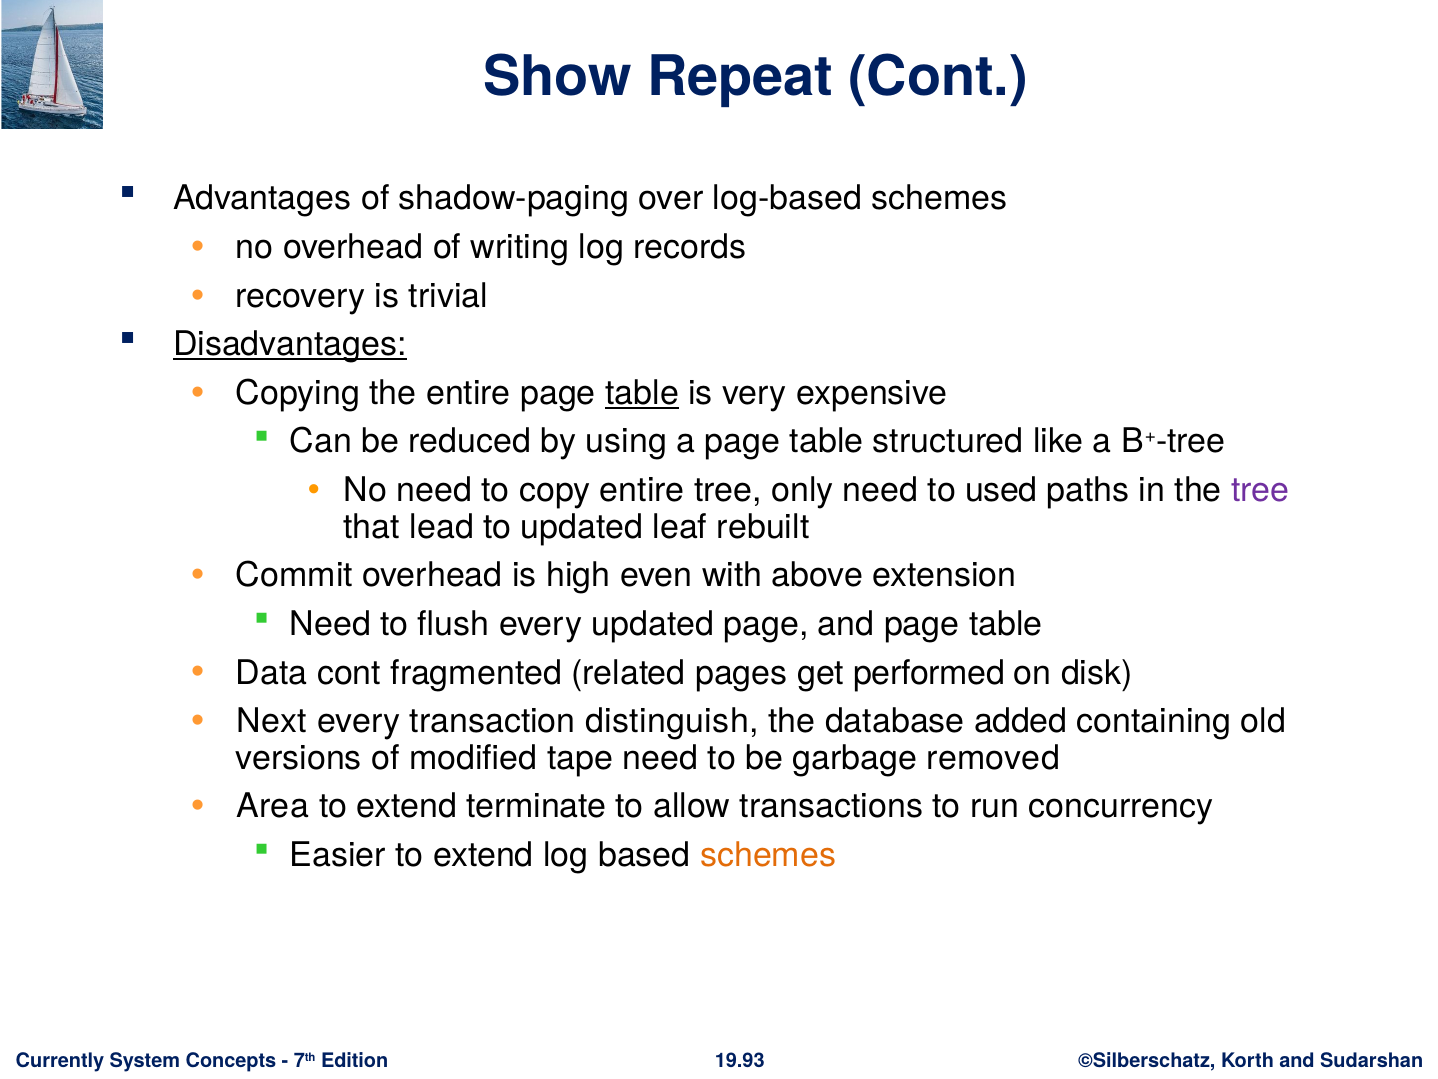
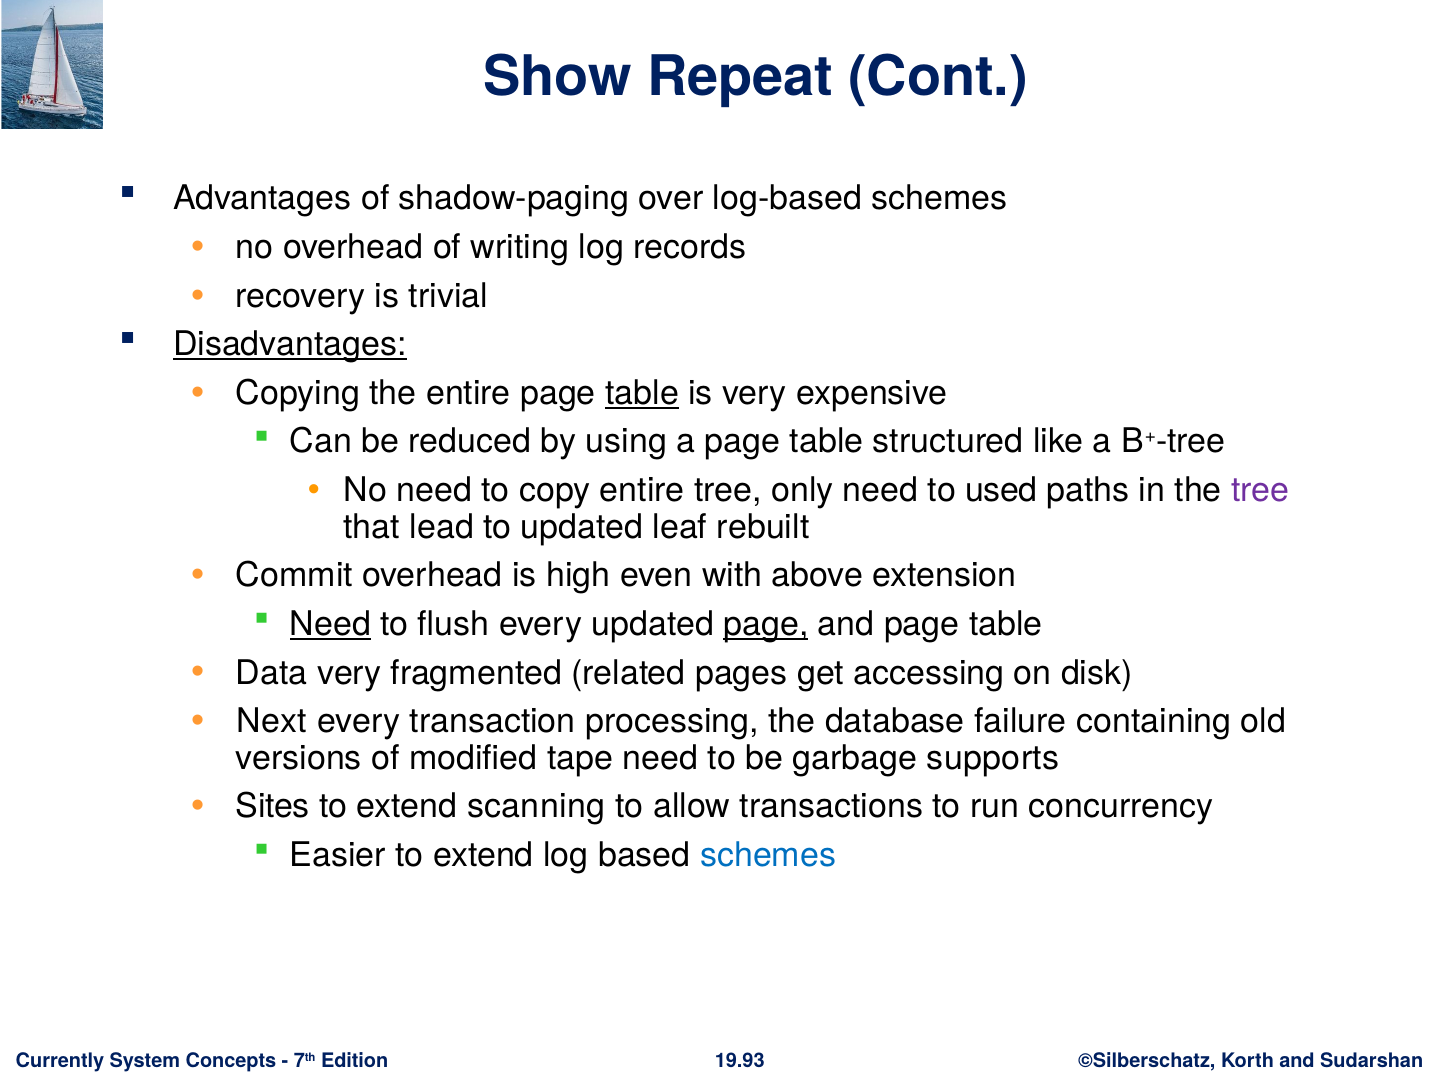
Need at (330, 624) underline: none -> present
page at (766, 624) underline: none -> present
Data cont: cont -> very
performed: performed -> accessing
distinguish: distinguish -> processing
added: added -> failure
removed: removed -> supports
Area: Area -> Sites
terminate: terminate -> scanning
schemes at (768, 855) colour: orange -> blue
